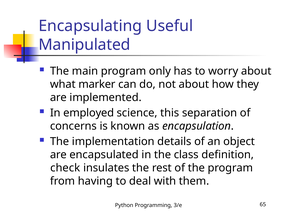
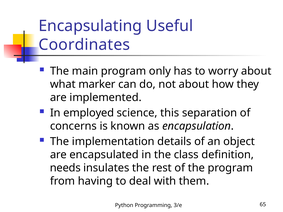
Manipulated: Manipulated -> Coordinates
check: check -> needs
